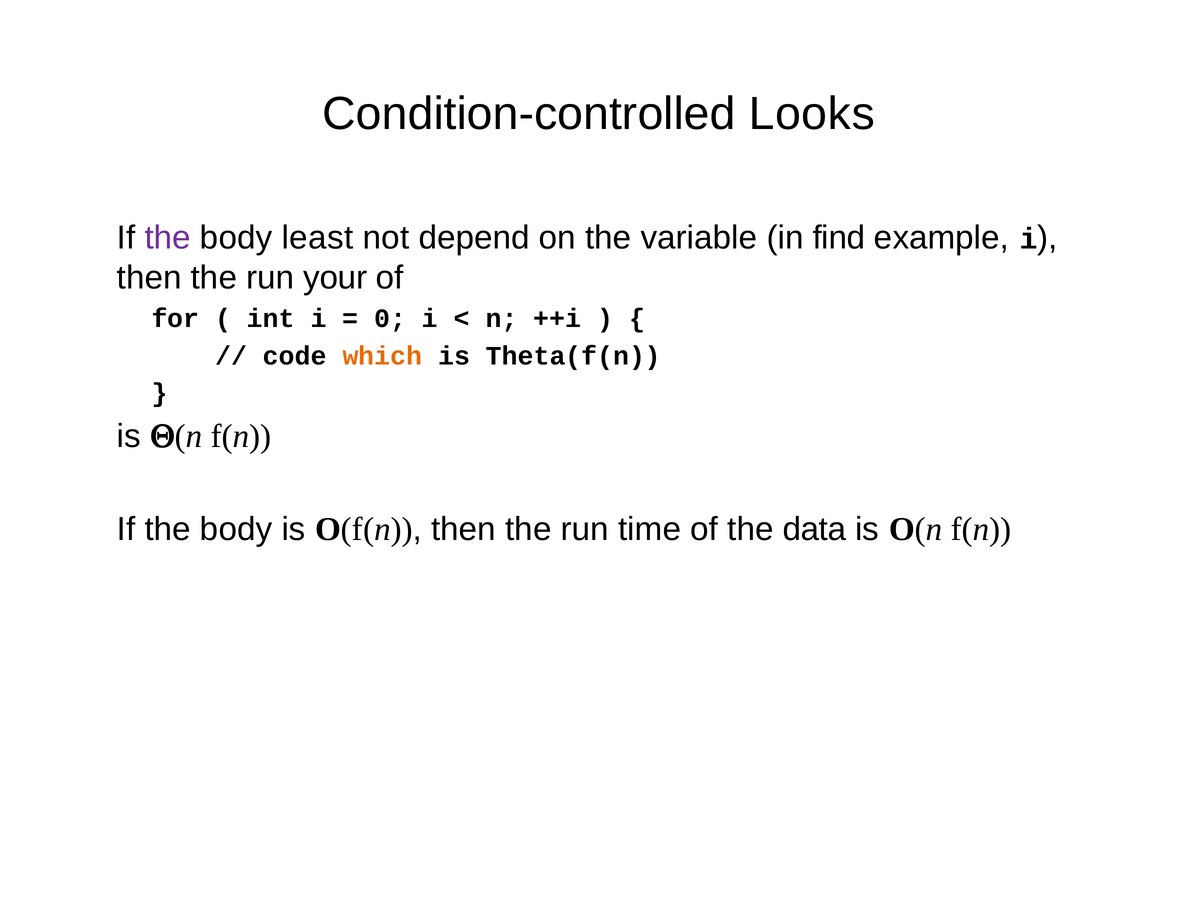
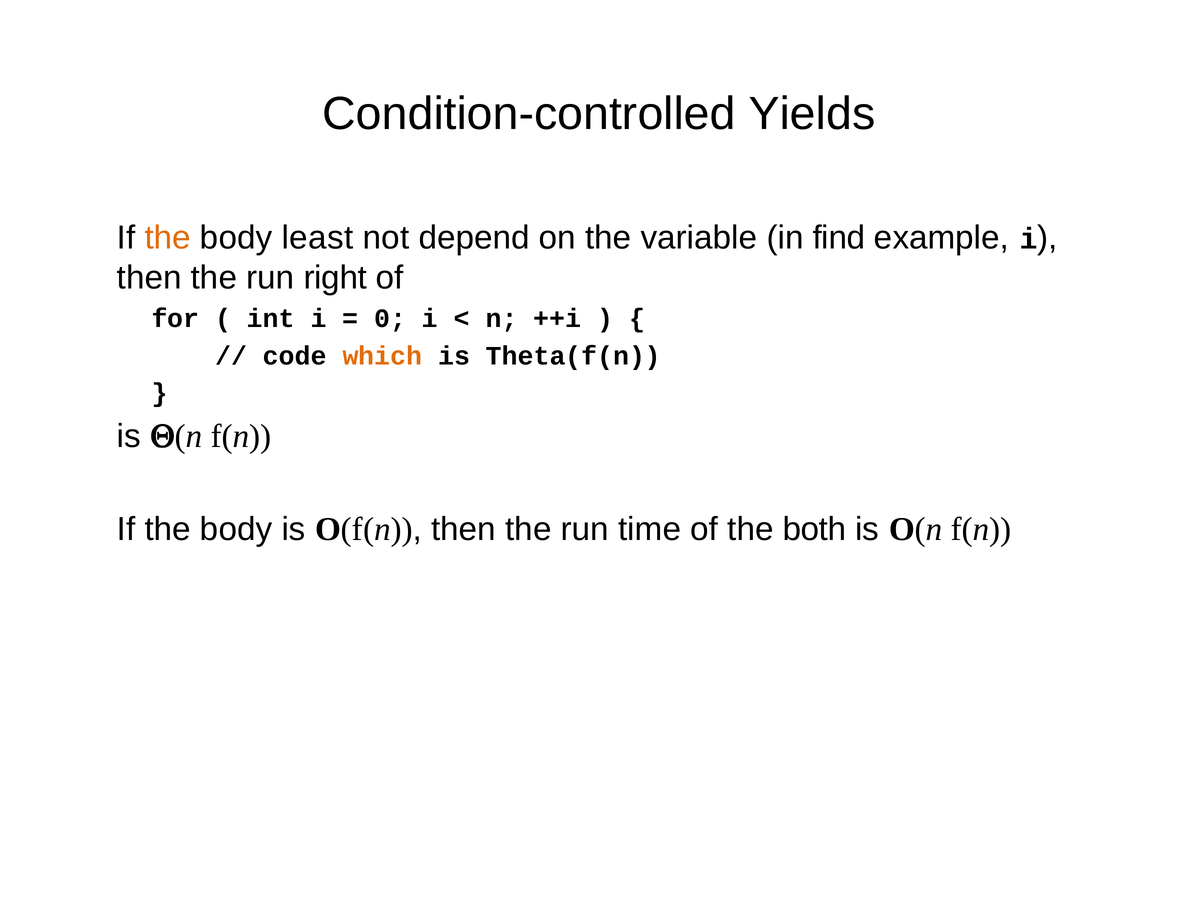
Looks: Looks -> Yields
the at (168, 238) colour: purple -> orange
your: your -> right
data: data -> both
